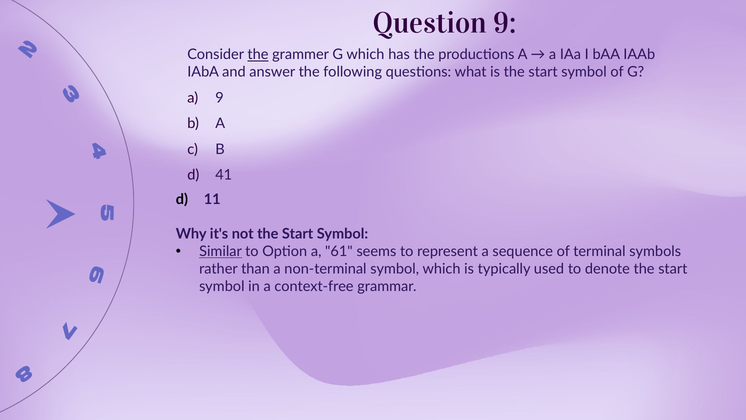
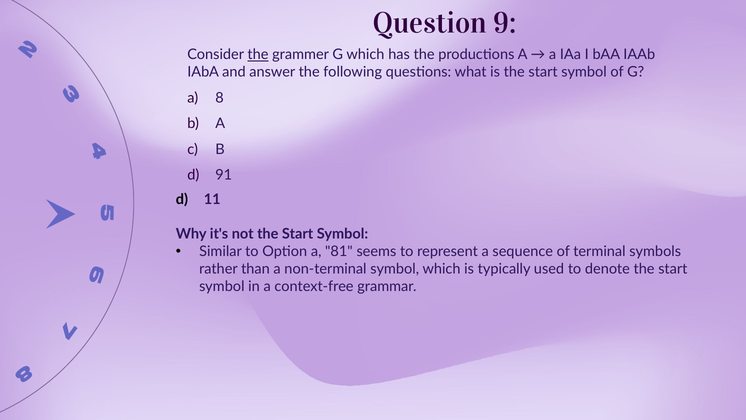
a 9: 9 -> 8
41: 41 -> 91
Similar underline: present -> none
61: 61 -> 81
